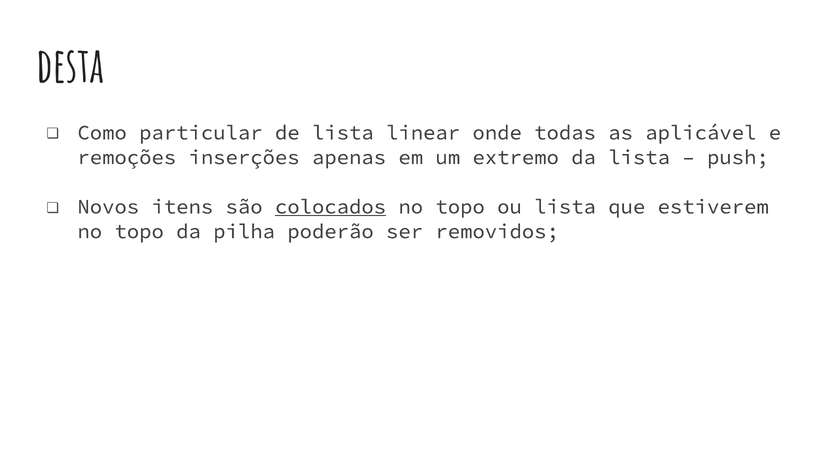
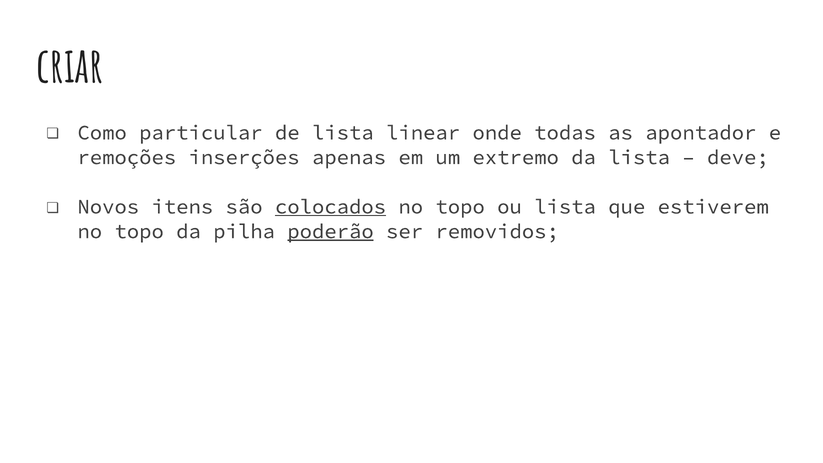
desta: desta -> criar
aplicável: aplicável -> apontador
push: push -> deve
poderão underline: none -> present
